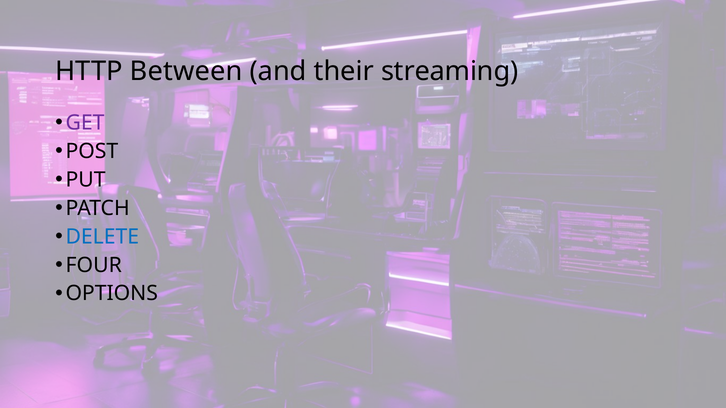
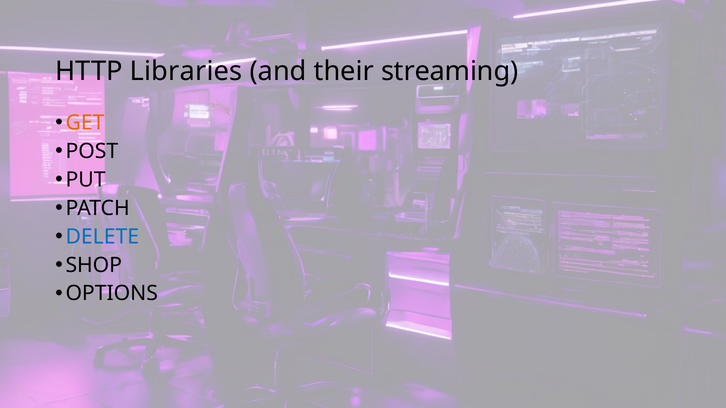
Between: Between -> Libraries
GET colour: purple -> orange
FOUR: FOUR -> SHOP
